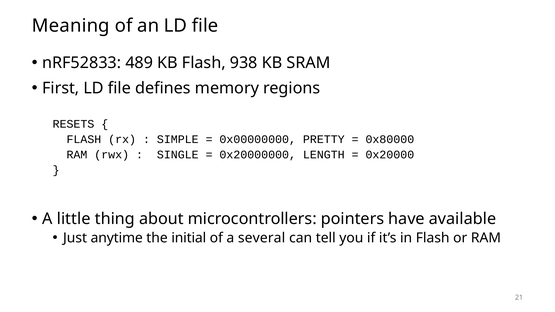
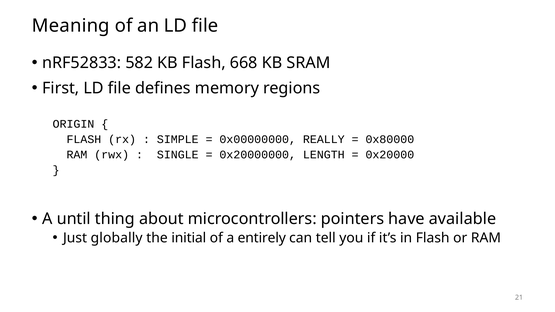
489: 489 -> 582
938: 938 -> 668
RESETS: RESETS -> ORIGIN
PRETTY: PRETTY -> REALLY
little: little -> until
anytime: anytime -> globally
several: several -> entirely
